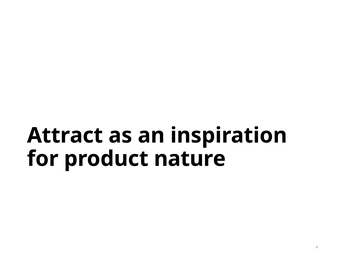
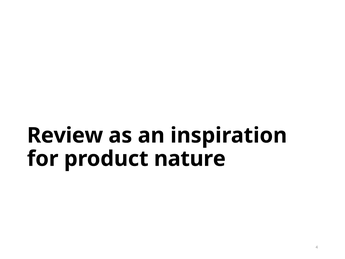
Attract: Attract -> Review
